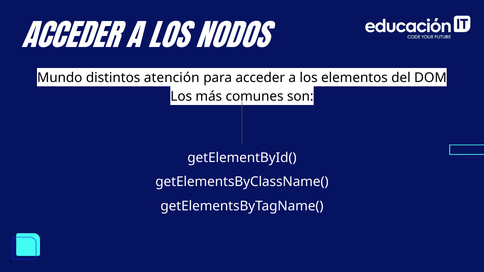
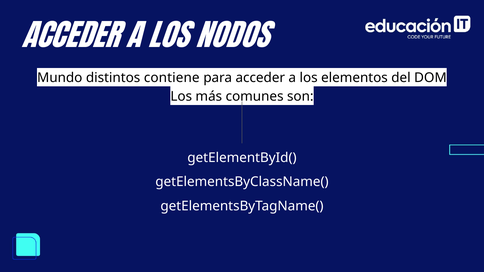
atención: atención -> contiene
